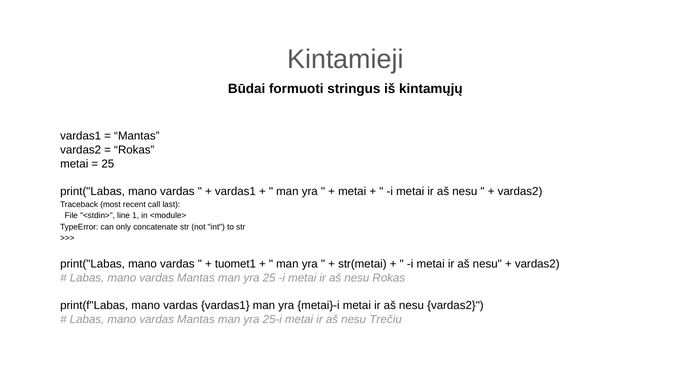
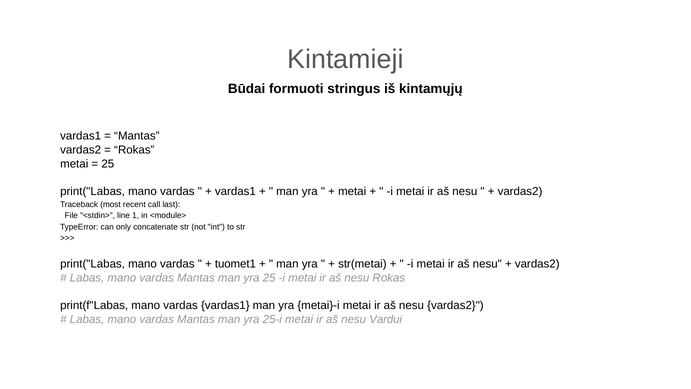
Trečiu: Trečiu -> Vardui
